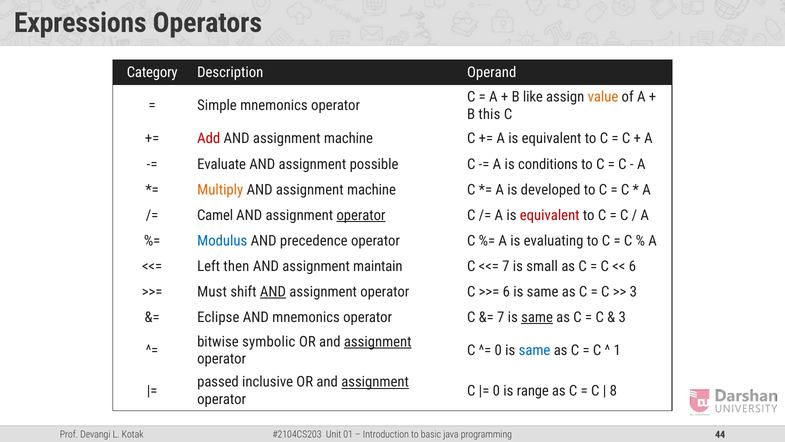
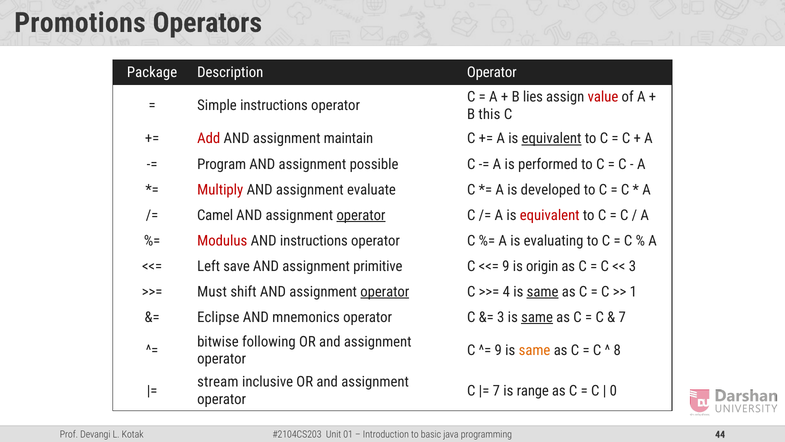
Expressions: Expressions -> Promotions
Category: Category -> Package
Description Operand: Operand -> Operator
like: like -> lies
value colour: orange -> red
Simple mnemonics: mnemonics -> instructions
machine at (348, 138): machine -> maintain
equivalent at (552, 138) underline: none -> present
Evaluate: Evaluate -> Program
conditions: conditions -> performed
Multiply colour: orange -> red
machine at (371, 189): machine -> evaluate
Modulus colour: blue -> red
AND precedence: precedence -> instructions
then: then -> save
maintain: maintain -> primitive
7 at (506, 266): 7 -> 9
small: small -> origin
6 at (632, 266): 6 -> 3
AND at (273, 291) underline: present -> none
operator at (385, 291) underline: none -> present
6 at (506, 291): 6 -> 4
same at (543, 291) underline: none -> present
3 at (633, 291): 3 -> 1
7 at (501, 317): 7 -> 3
3 at (622, 317): 3 -> 7
symbolic: symbolic -> following
assignment at (378, 341) underline: present -> none
0 at (498, 350): 0 -> 9
same at (535, 350) colour: blue -> orange
1: 1 -> 8
passed: passed -> stream
assignment at (375, 382) underline: present -> none
0 at (496, 390): 0 -> 7
8: 8 -> 0
